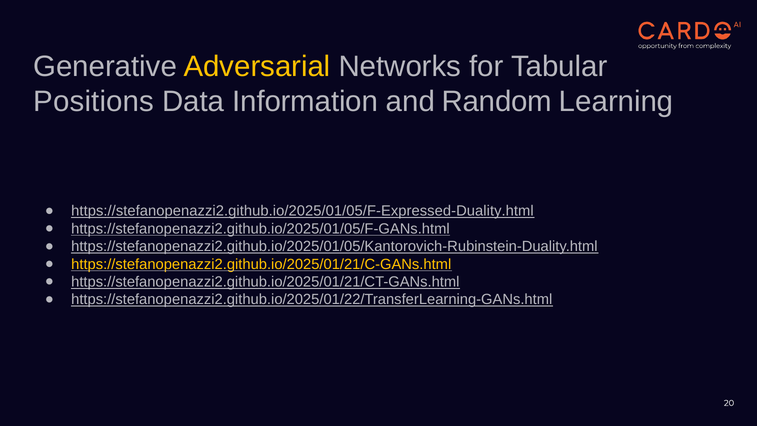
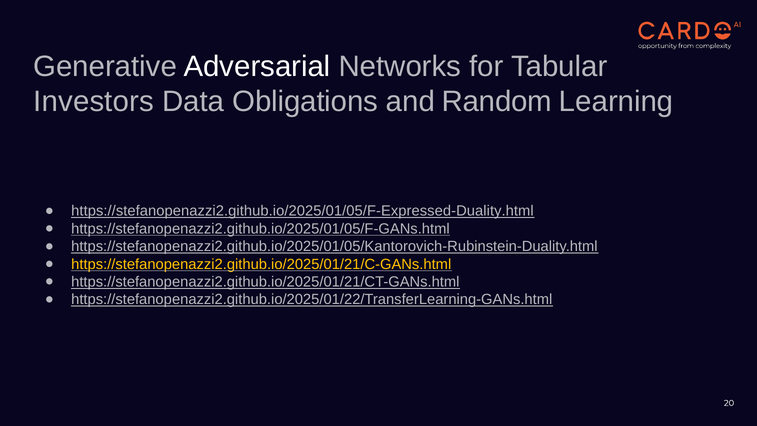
Adversarial colour: yellow -> white
Positions: Positions -> Investors
Information: Information -> Obligations
